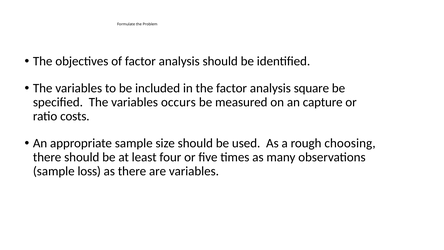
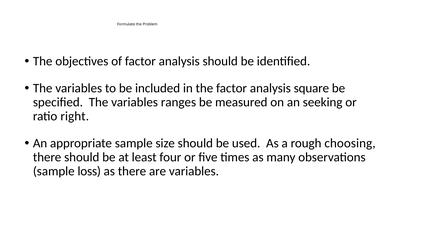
occurs: occurs -> ranges
capture: capture -> seeking
costs: costs -> right
